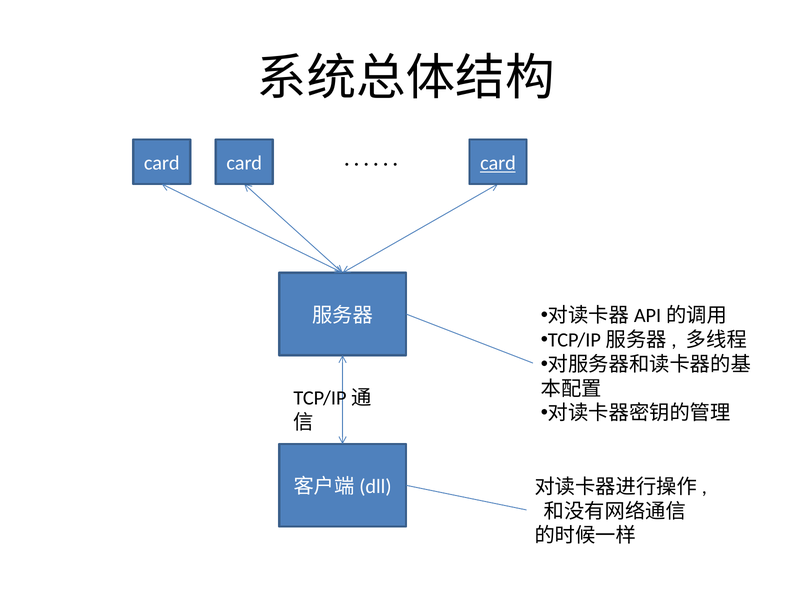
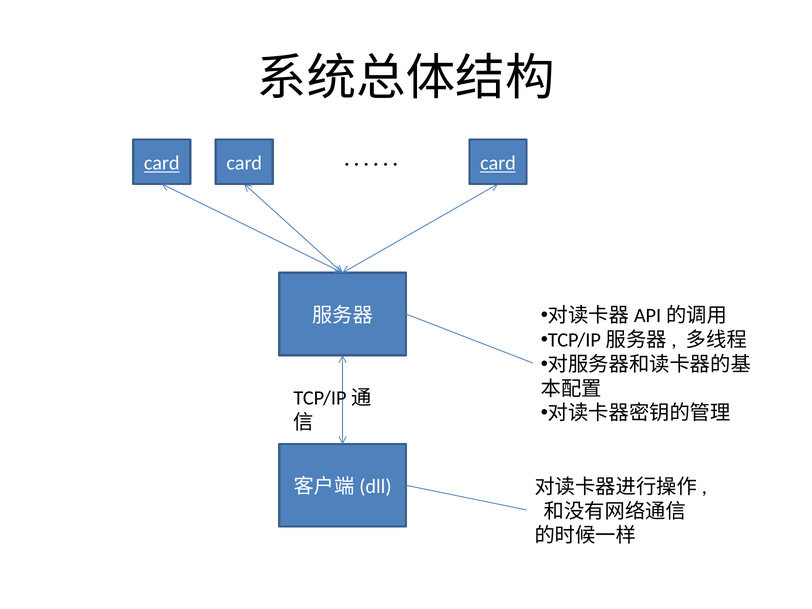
card at (162, 163) underline: none -> present
